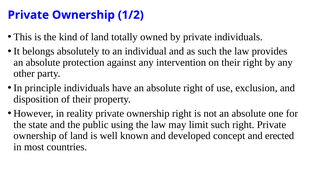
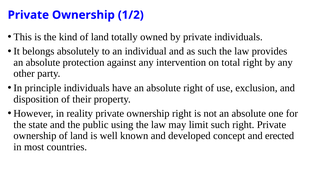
on their: their -> total
